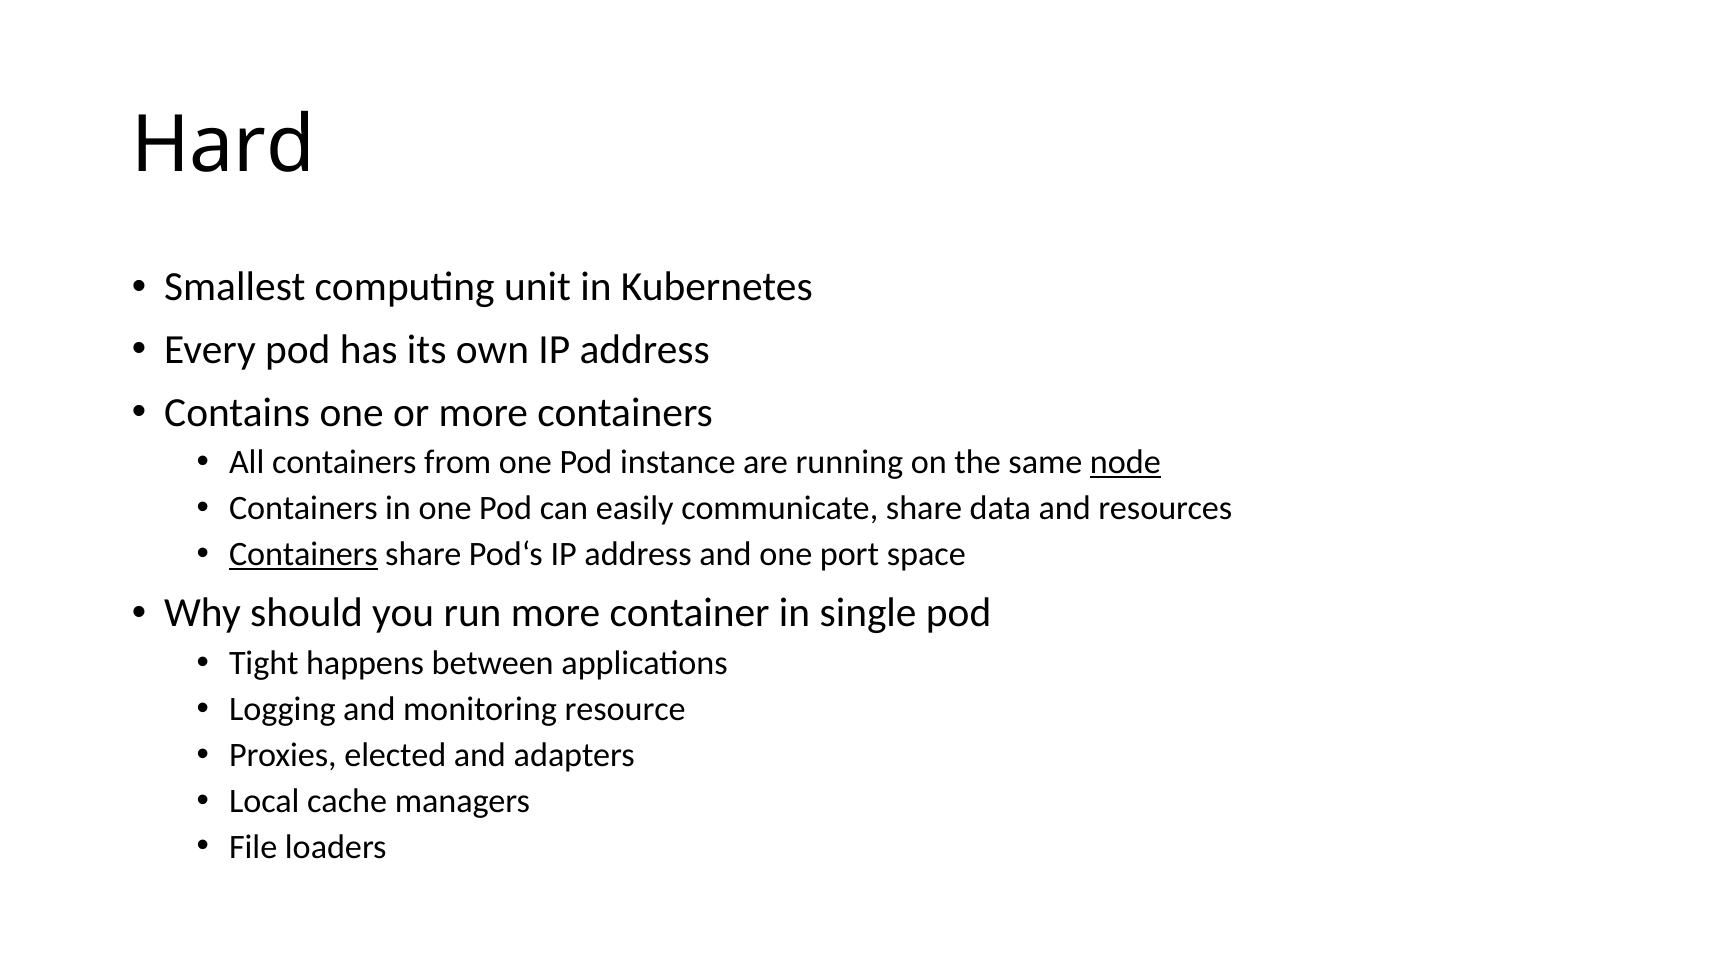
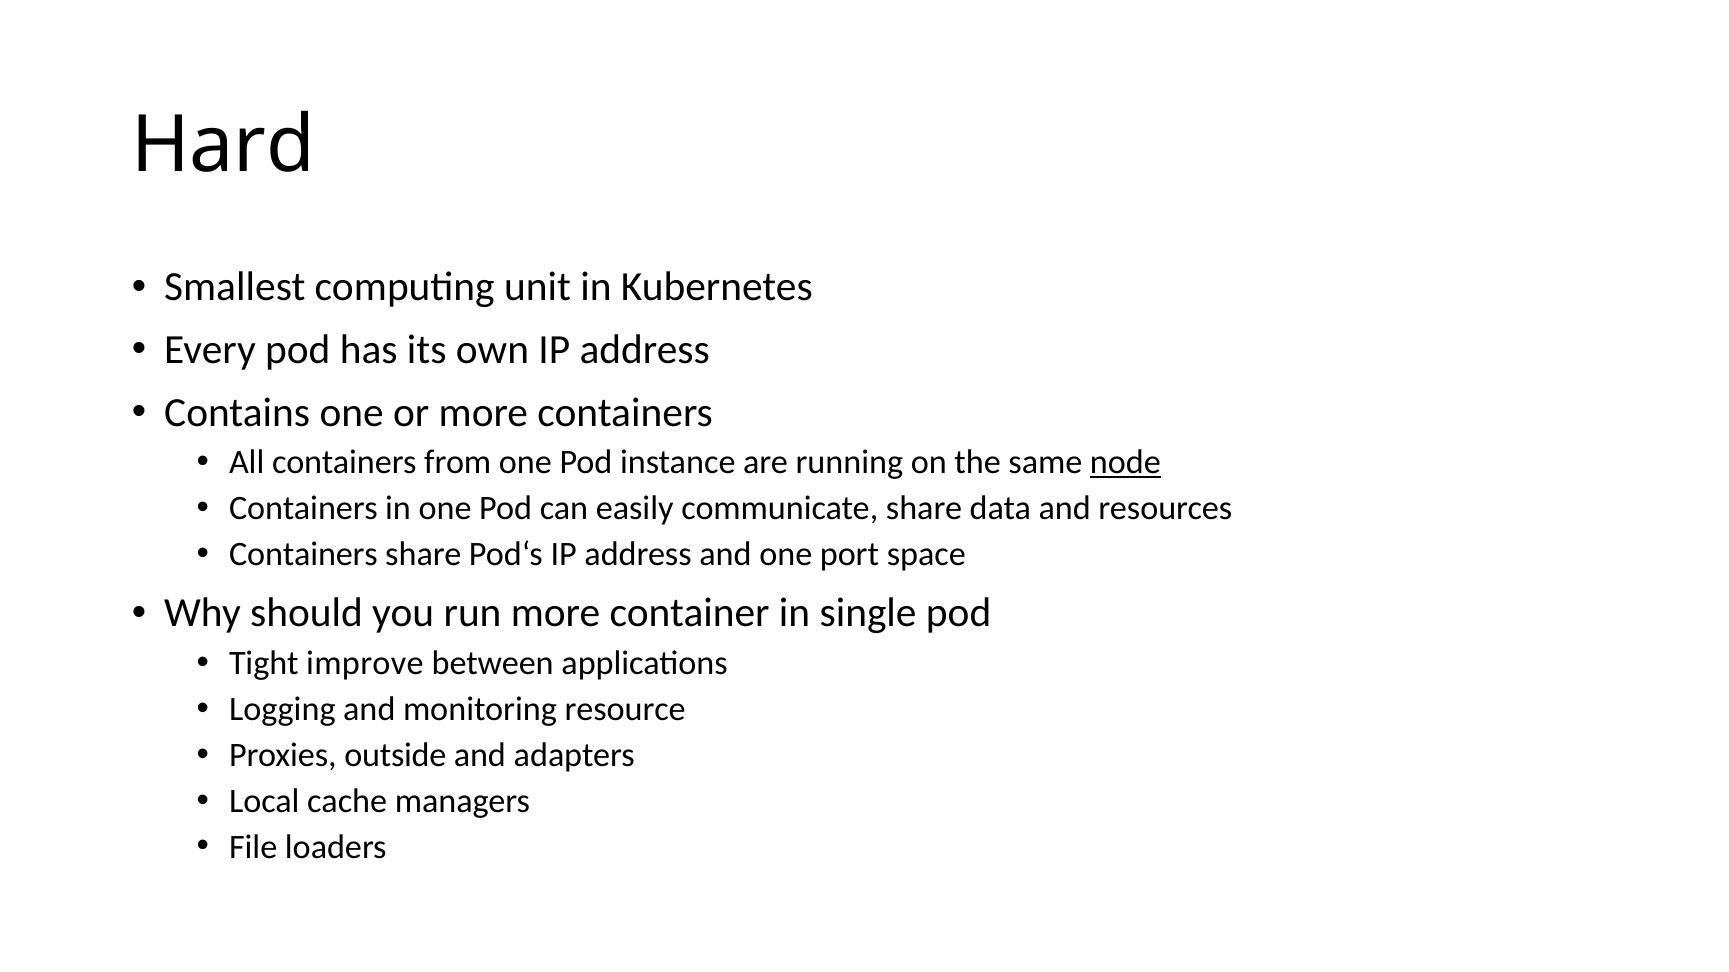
Containers at (303, 555) underline: present -> none
happens: happens -> improve
elected: elected -> outside
